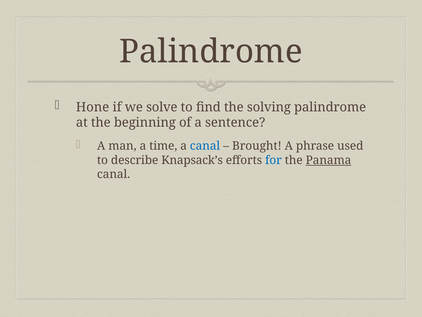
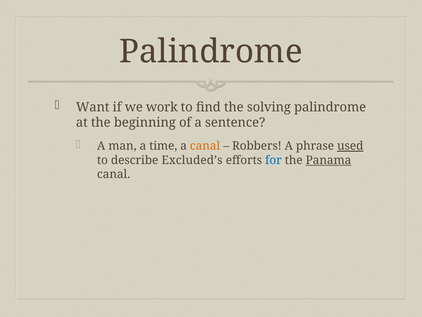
Hone: Hone -> Want
solve: solve -> work
canal at (205, 146) colour: blue -> orange
Brought: Brought -> Robbers
used underline: none -> present
Knapsack’s: Knapsack’s -> Excluded’s
